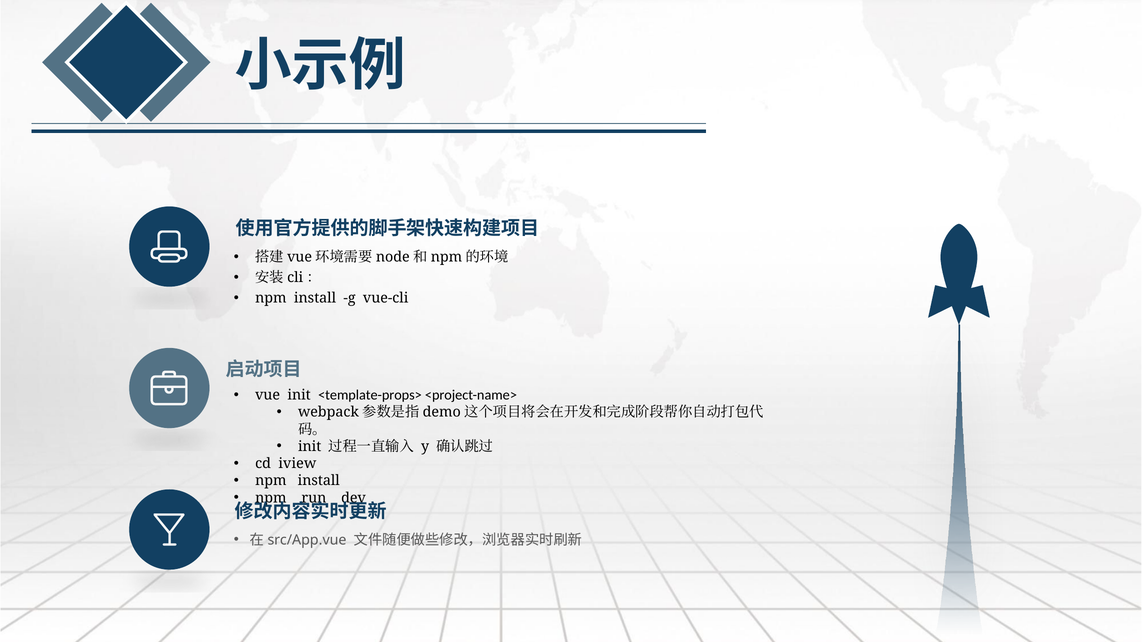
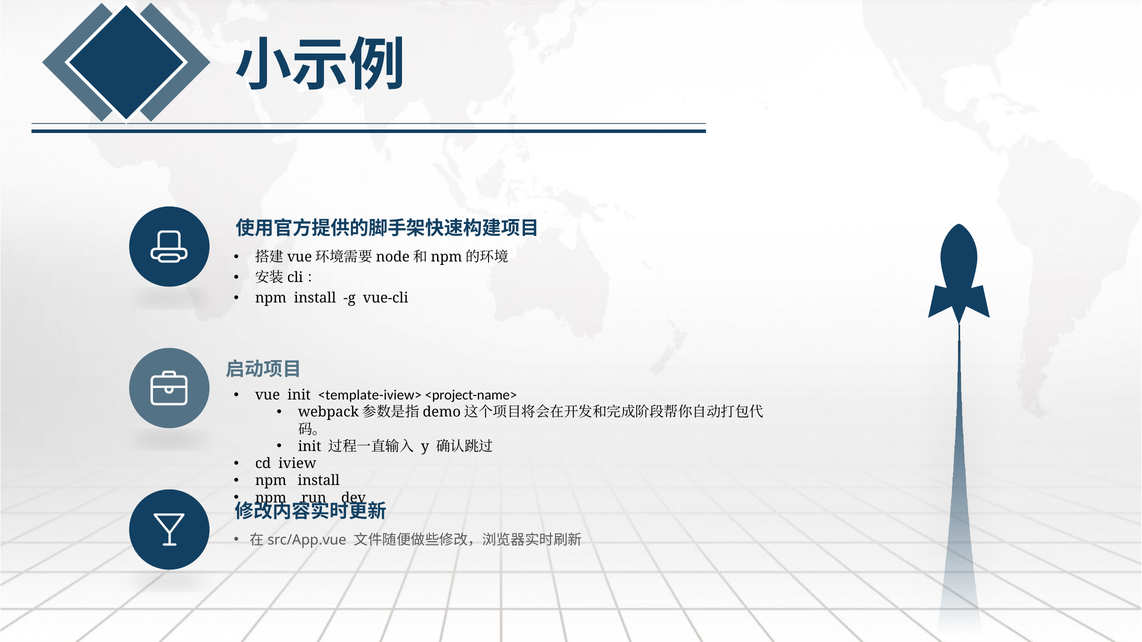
<template-props>: <template-props> -> <template-iview>
